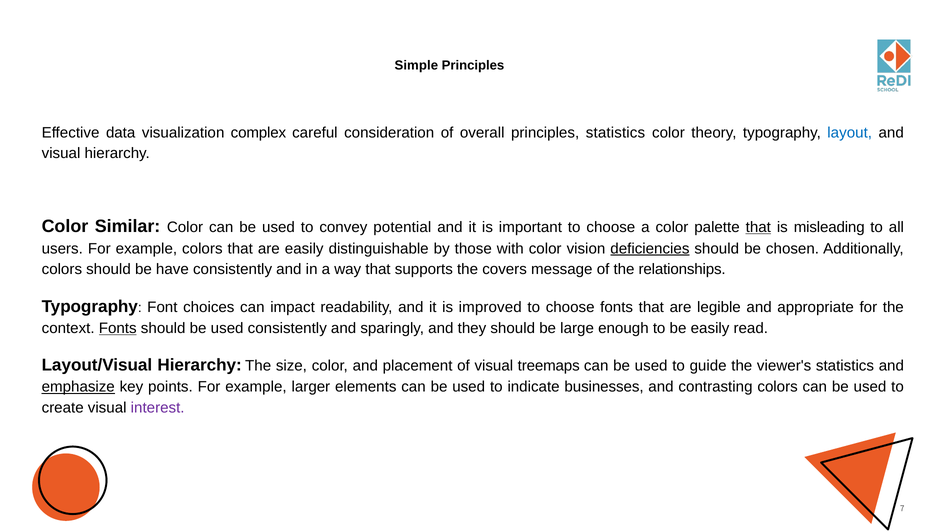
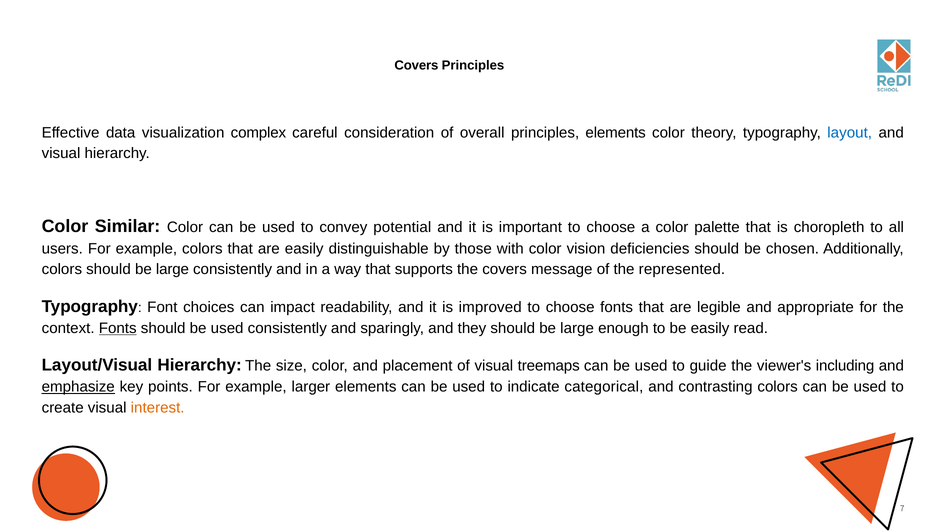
Simple at (416, 66): Simple -> Covers
principles statistics: statistics -> elements
that at (758, 227) underline: present -> none
misleading: misleading -> choropleth
deficiencies underline: present -> none
colors should be have: have -> large
relationships: relationships -> represented
viewer's statistics: statistics -> including
businesses: businesses -> categorical
interest colour: purple -> orange
